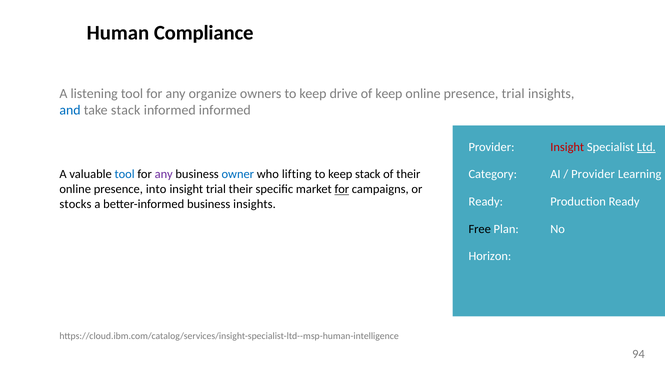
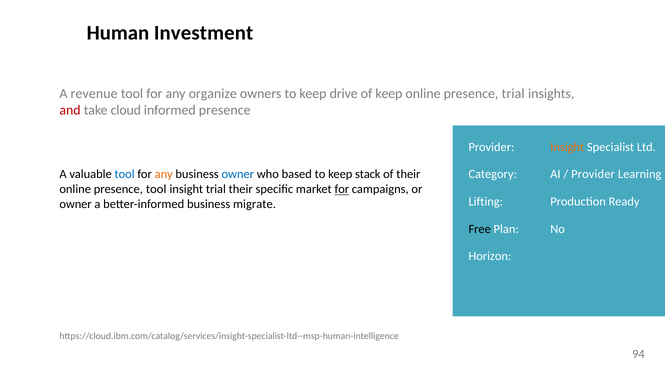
Compliance: Compliance -> Investment
listening: listening -> revenue
and colour: blue -> red
take stack: stack -> cloud
informed informed: informed -> presence
Insight at (567, 147) colour: red -> orange
Ltd underline: present -> none
any at (164, 174) colour: purple -> orange
lifting: lifting -> based
presence into: into -> tool
Ready at (486, 202): Ready -> Lifting
stocks at (75, 204): stocks -> owner
business insights: insights -> migrate
